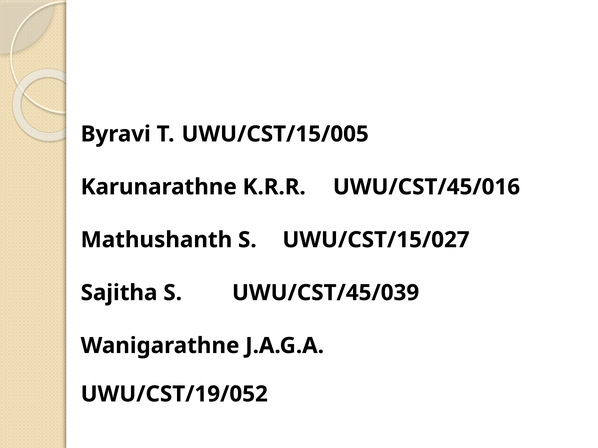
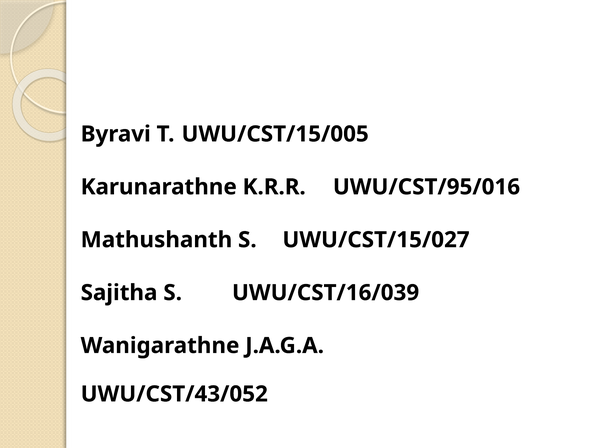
UWU/CST/45/016: UWU/CST/45/016 -> UWU/CST/95/016
UWU/CST/45/039: UWU/CST/45/039 -> UWU/CST/16/039
UWU/CST/19/052: UWU/CST/19/052 -> UWU/CST/43/052
